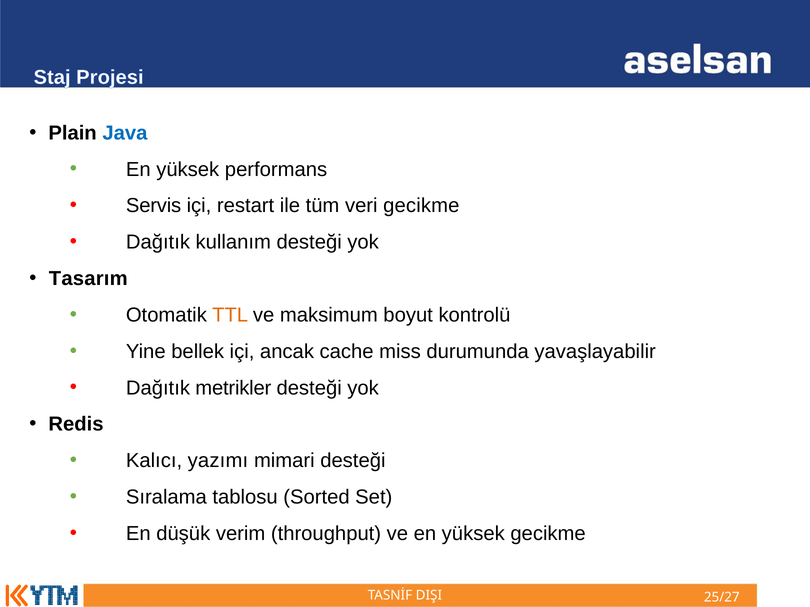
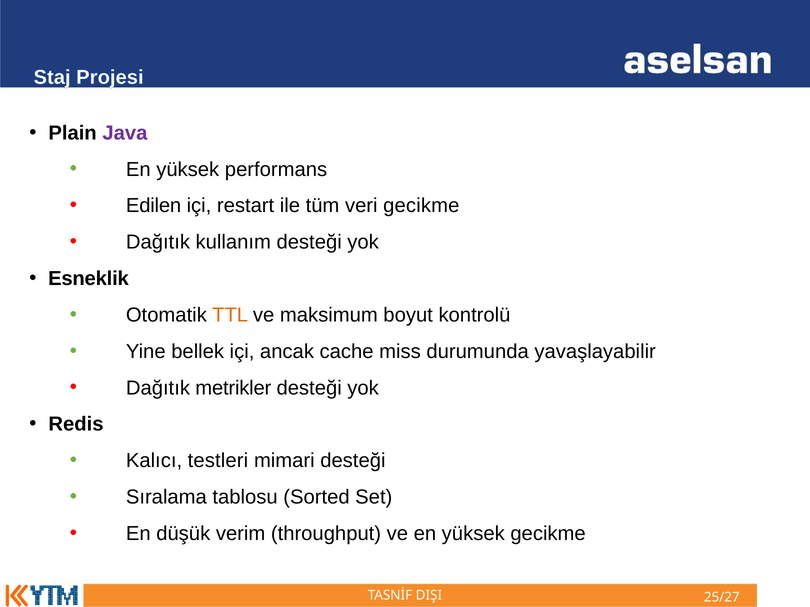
Java colour: blue -> purple
Servis: Servis -> Edilen
Tasarım: Tasarım -> Esneklik
yazımı: yazımı -> testleri
